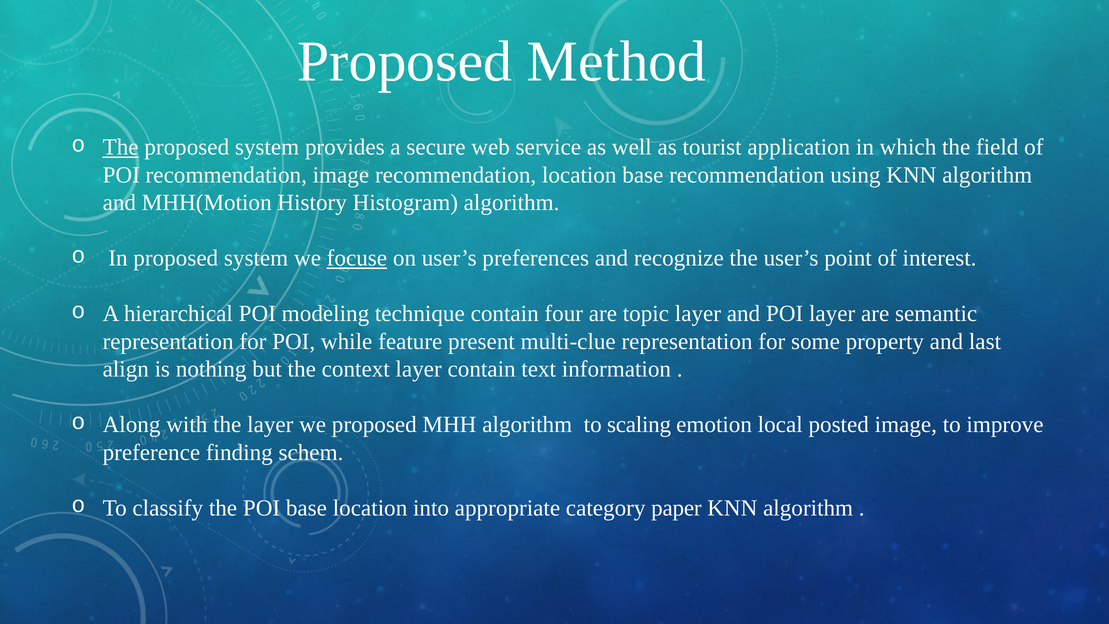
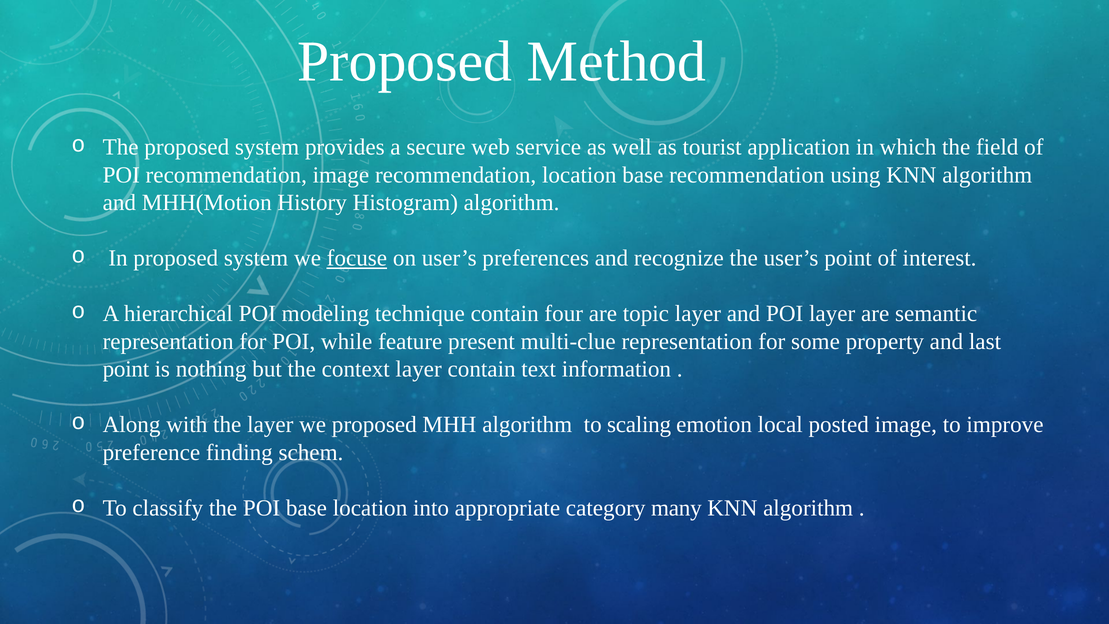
The at (121, 147) underline: present -> none
align at (126, 369): align -> point
paper: paper -> many
